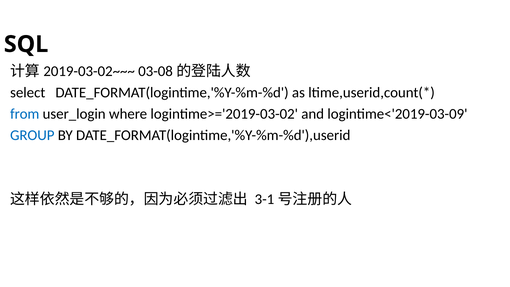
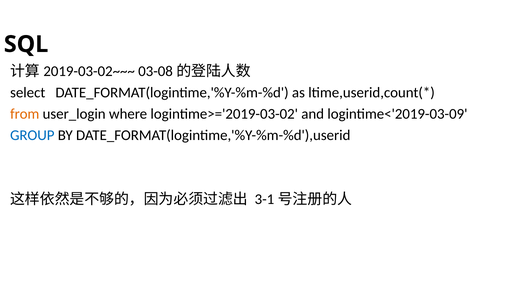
from colour: blue -> orange
